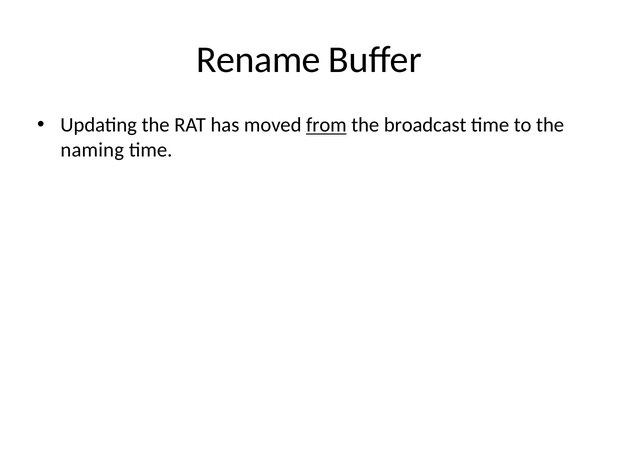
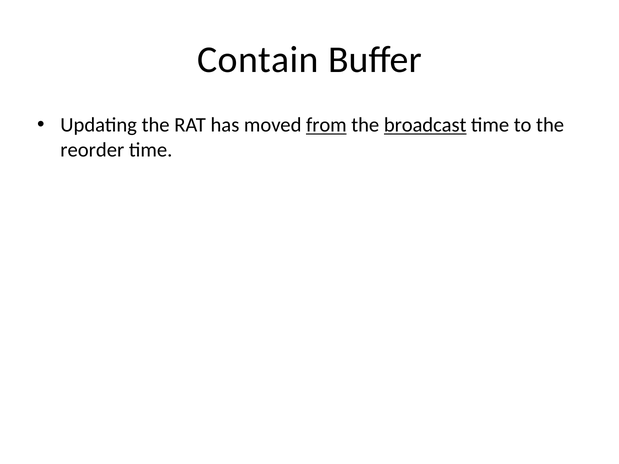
Rename: Rename -> Contain
broadcast underline: none -> present
naming: naming -> reorder
